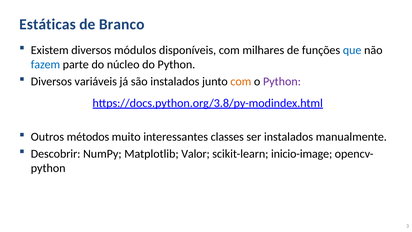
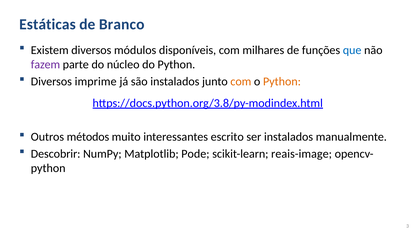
fazem colour: blue -> purple
variáveis: variáveis -> imprime
Python at (282, 81) colour: purple -> orange
classes: classes -> escrito
Valor: Valor -> Pode
inicio-image: inicio-image -> reais-image
